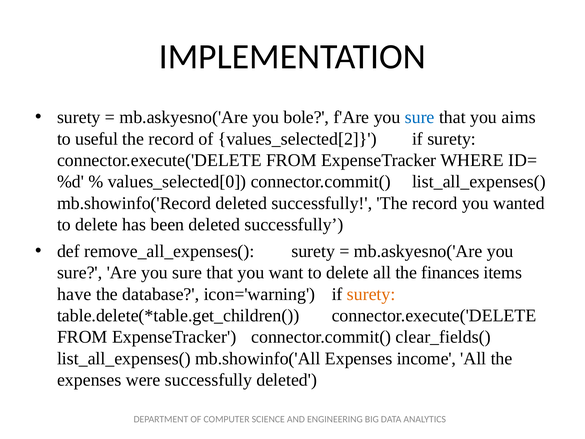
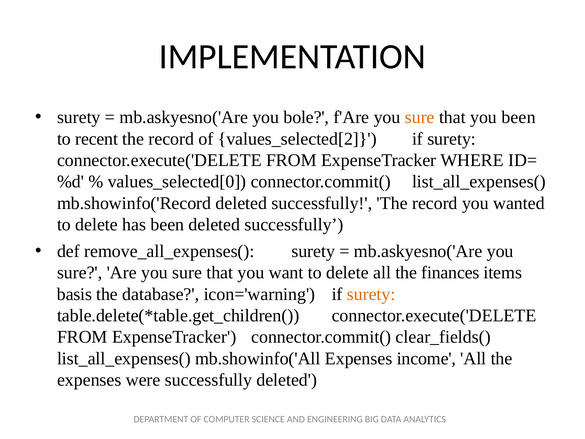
sure at (420, 117) colour: blue -> orange
you aims: aims -> been
useful: useful -> recent
have: have -> basis
